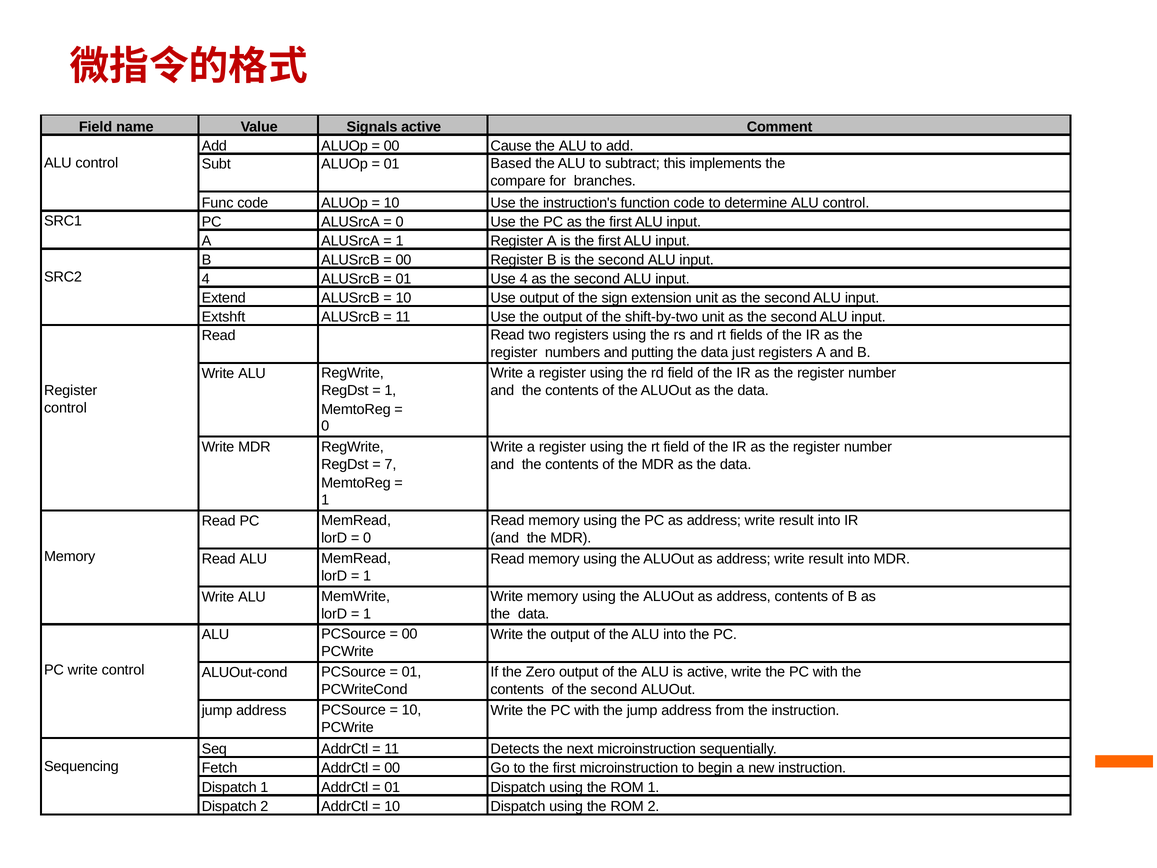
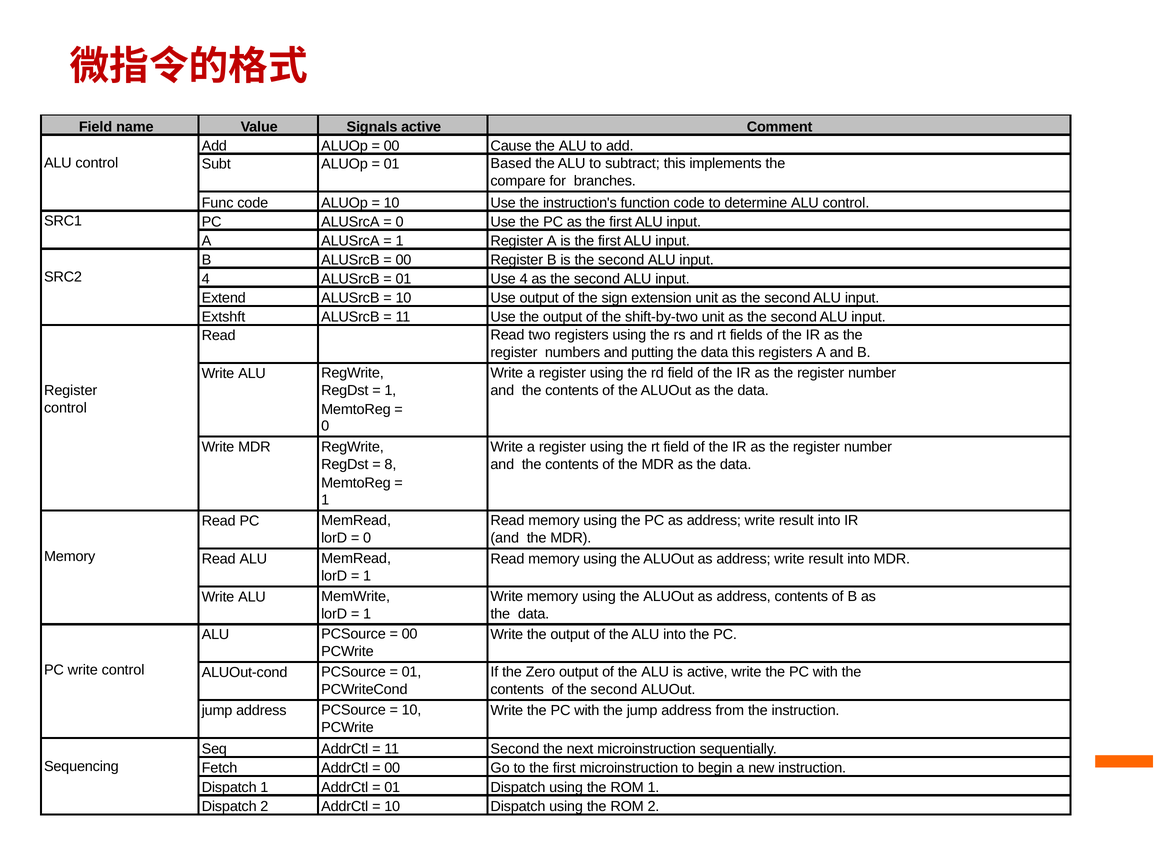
data just: just -> this
7: 7 -> 8
11 Detects: Detects -> Second
